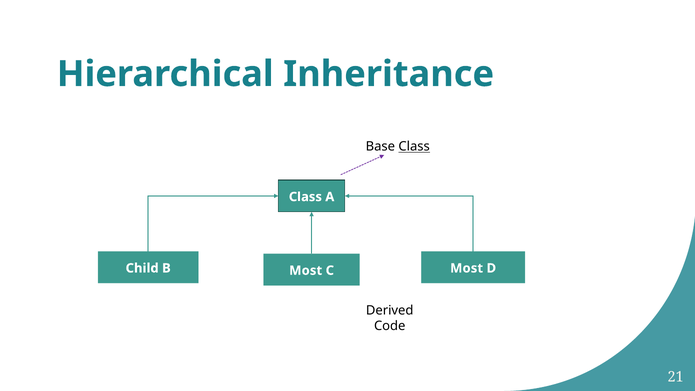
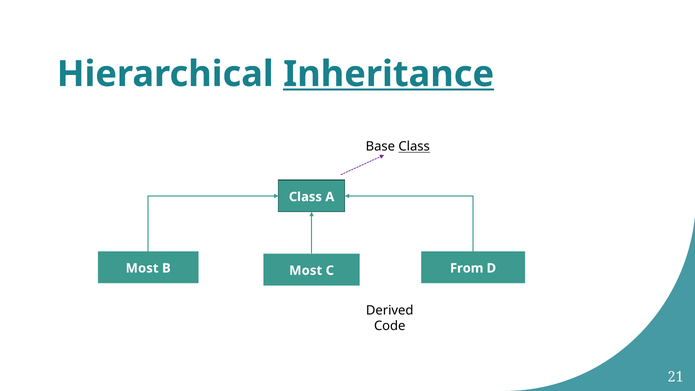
Inheritance underline: none -> present
Child at (142, 268): Child -> Most
B Most: Most -> From
